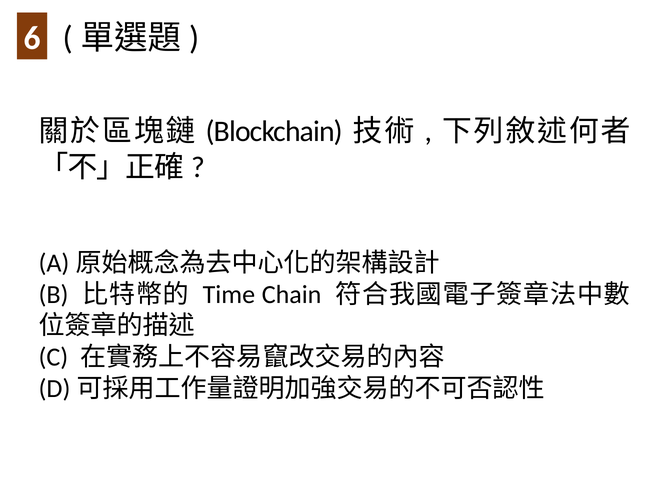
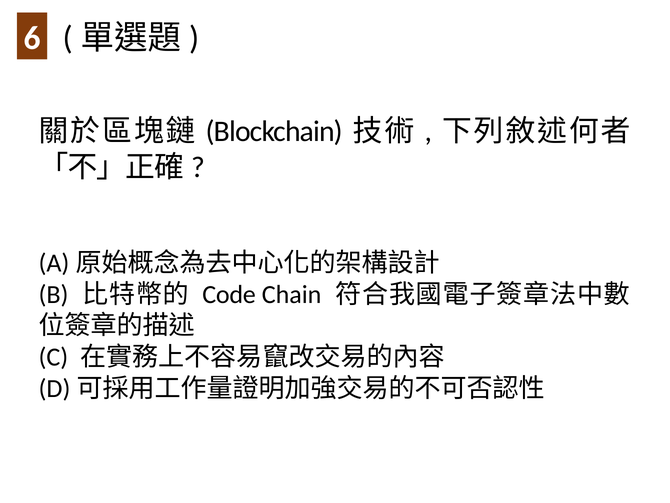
Time: Time -> Code
